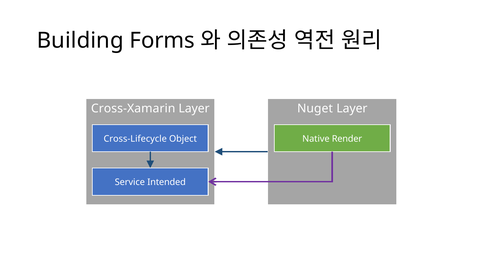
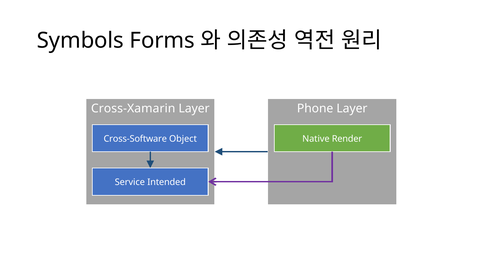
Building: Building -> Symbols
Nuget: Nuget -> Phone
Cross-Lifecycle: Cross-Lifecycle -> Cross-Software
